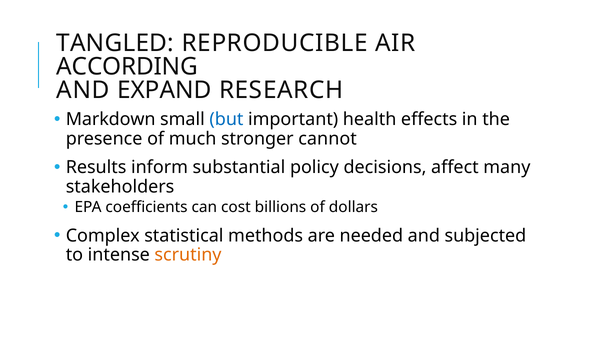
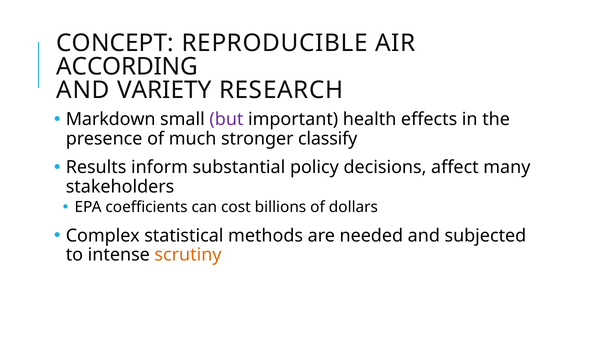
TANGLED: TANGLED -> CONCEPT
EXPAND: EXPAND -> VARIETY
but colour: blue -> purple
cannot: cannot -> classify
